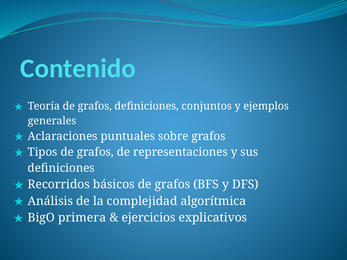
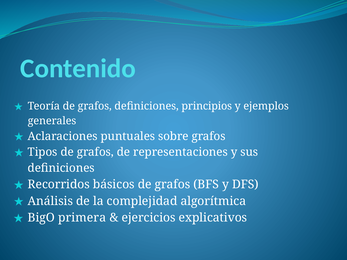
conjuntos: conjuntos -> principios
